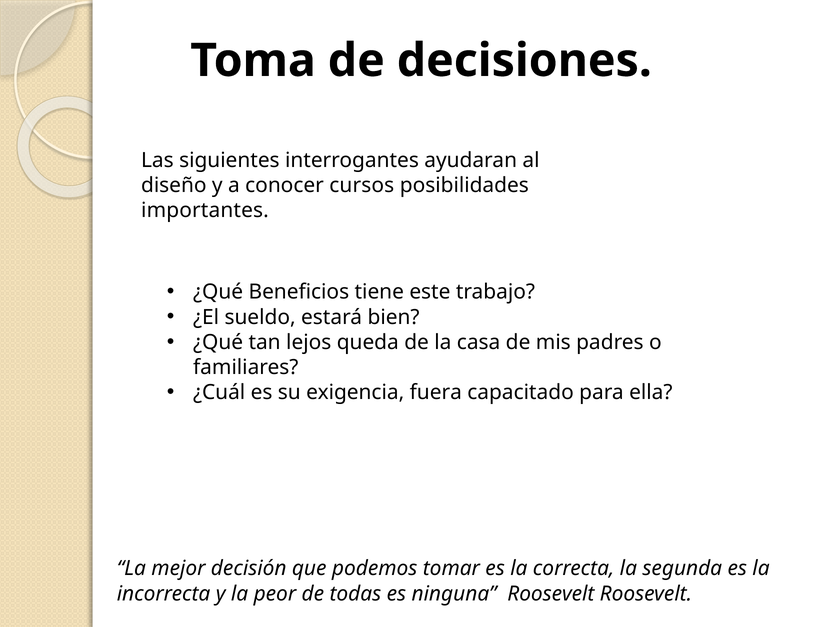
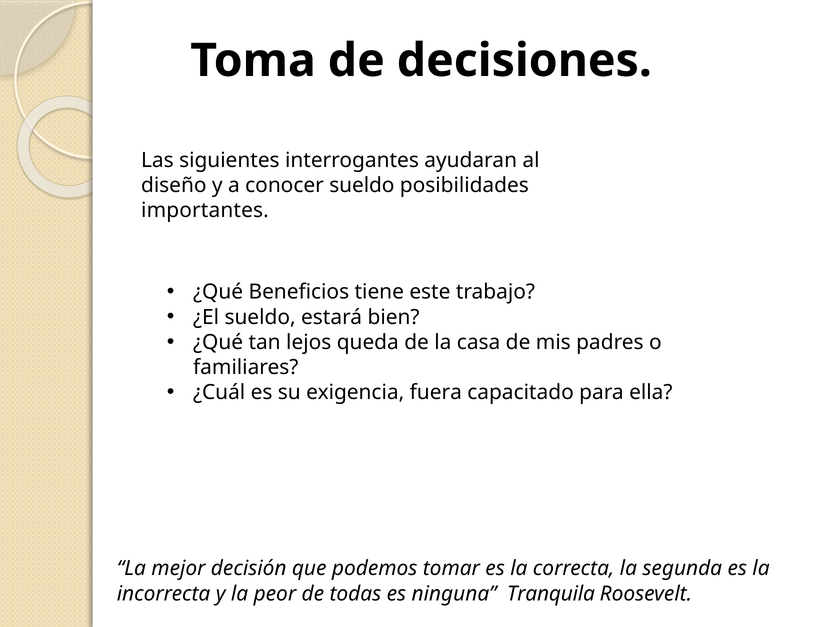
conocer cursos: cursos -> sueldo
ninguna Roosevelt: Roosevelt -> Tranquila
